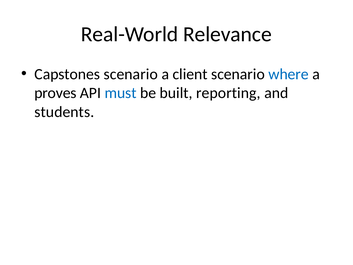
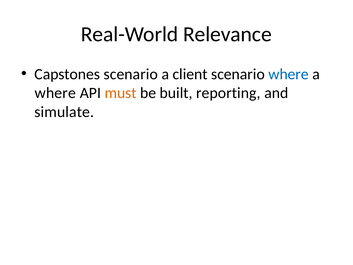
proves at (55, 93): proves -> where
must colour: blue -> orange
students: students -> simulate
